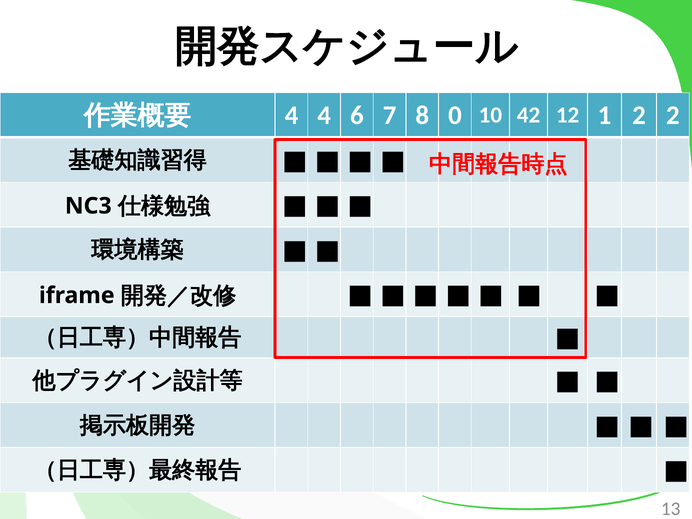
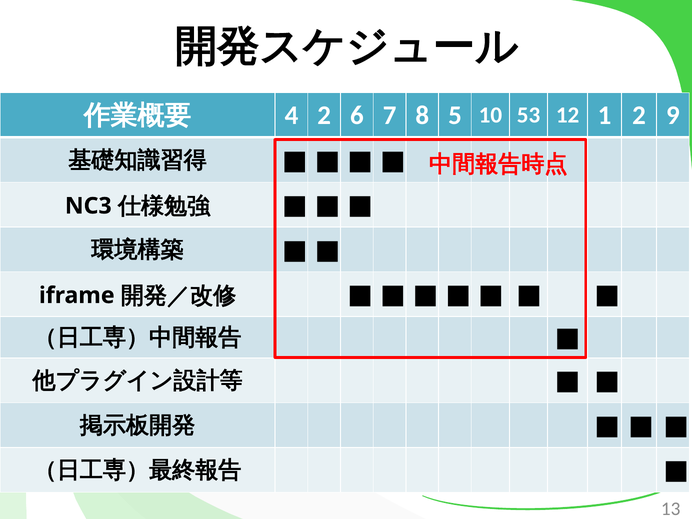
4 4: 4 -> 2
0: 0 -> 5
42: 42 -> 53
2 2: 2 -> 9
